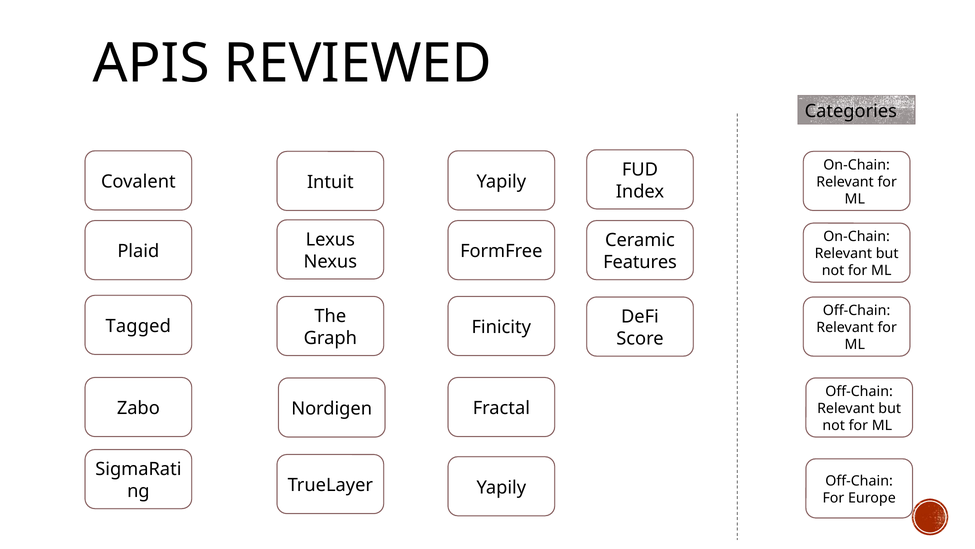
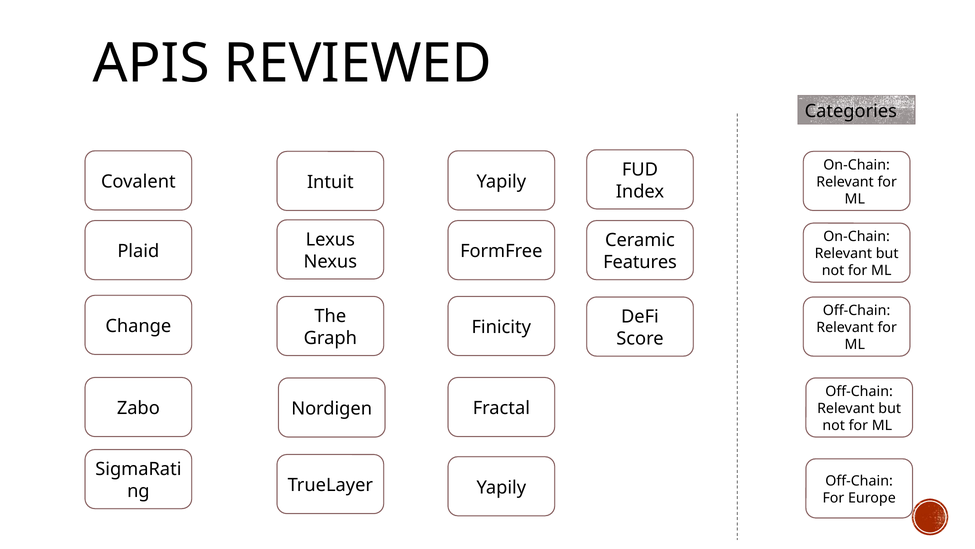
Tagged: Tagged -> Change
